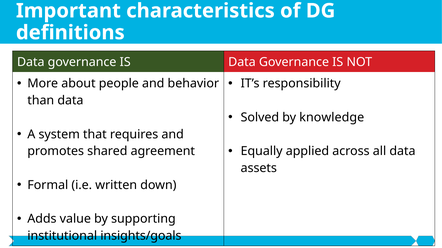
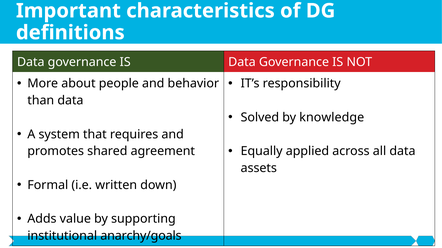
insights/goals: insights/goals -> anarchy/goals
